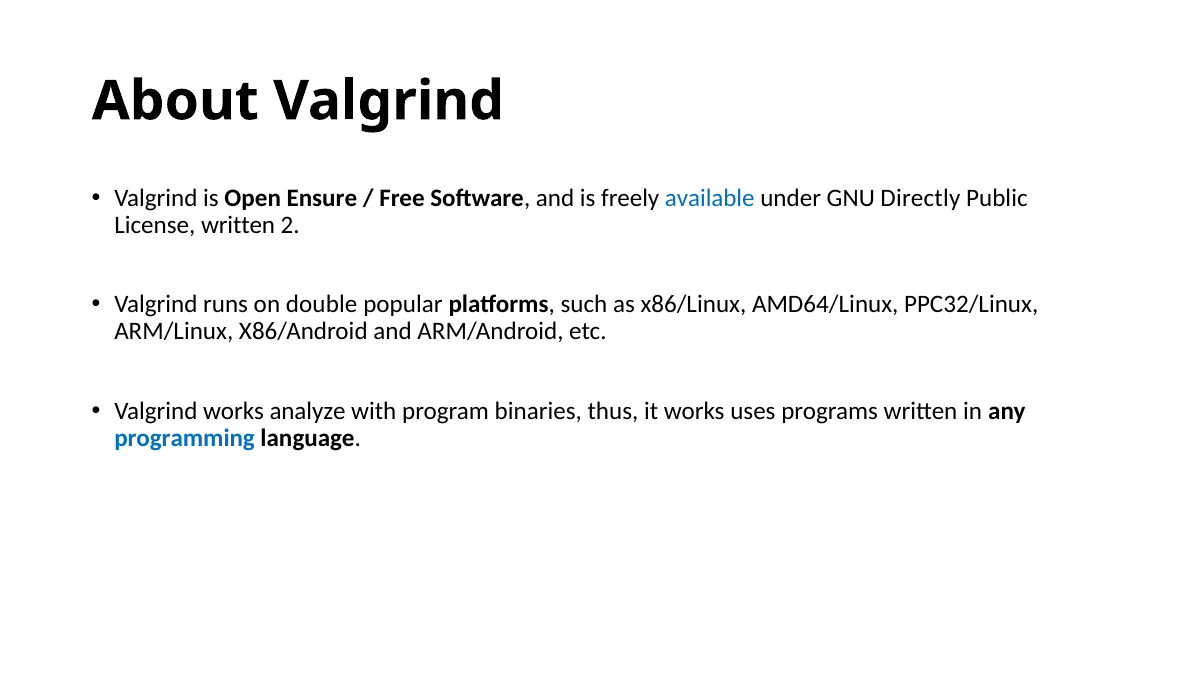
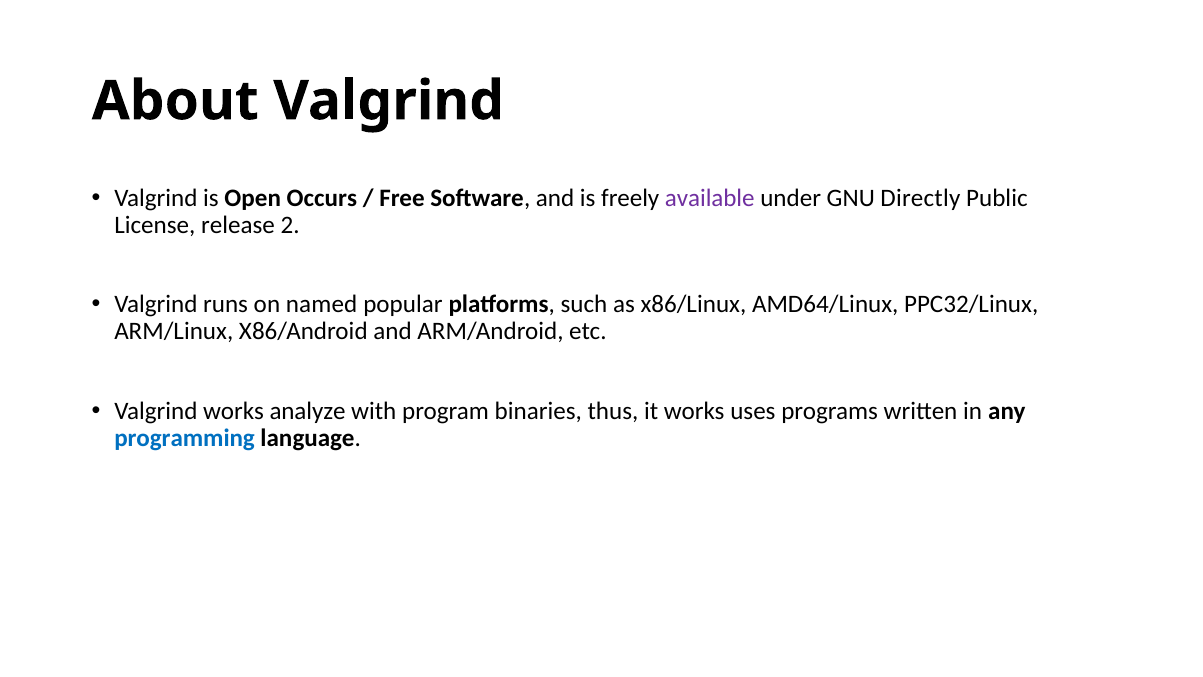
Ensure: Ensure -> Occurs
available colour: blue -> purple
License written: written -> release
double: double -> named
